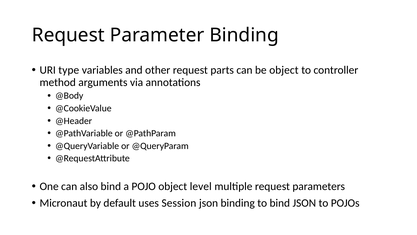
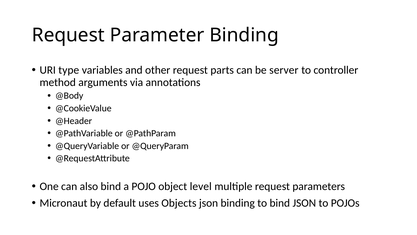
be object: object -> server
Session: Session -> Objects
